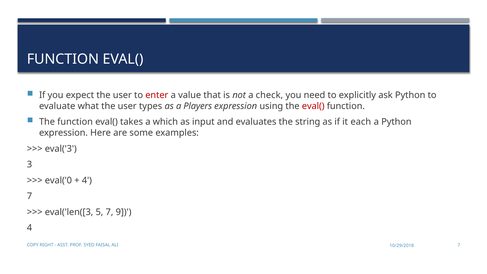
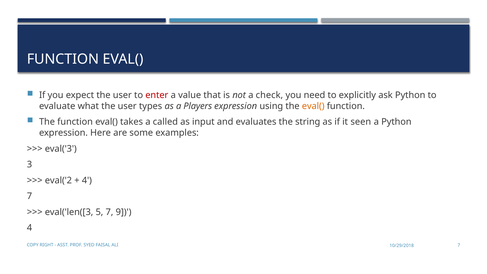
eval( at (313, 106) colour: red -> orange
which: which -> called
each: each -> seen
eval('0: eval('0 -> eval('2
